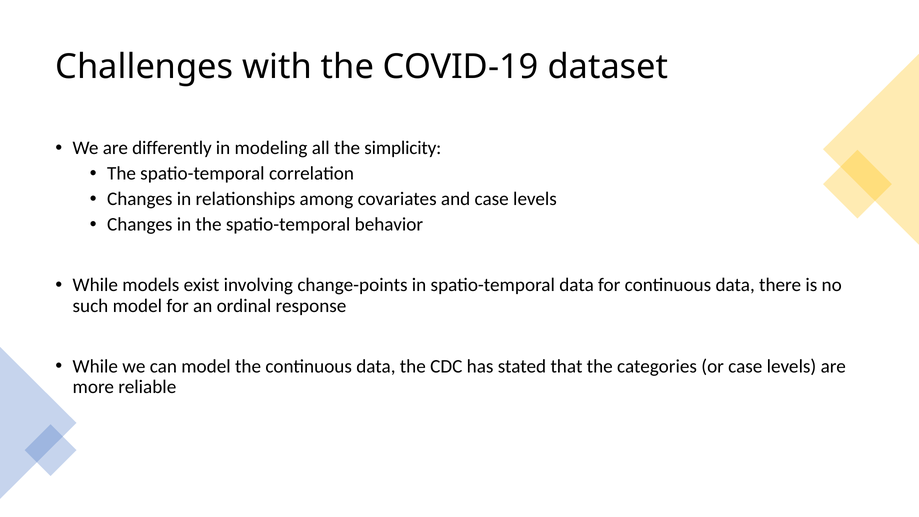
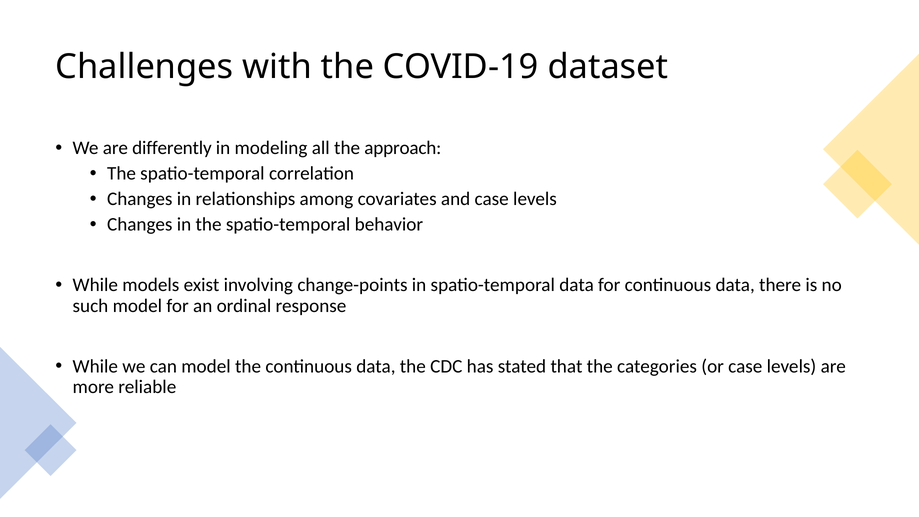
simplicity: simplicity -> approach
